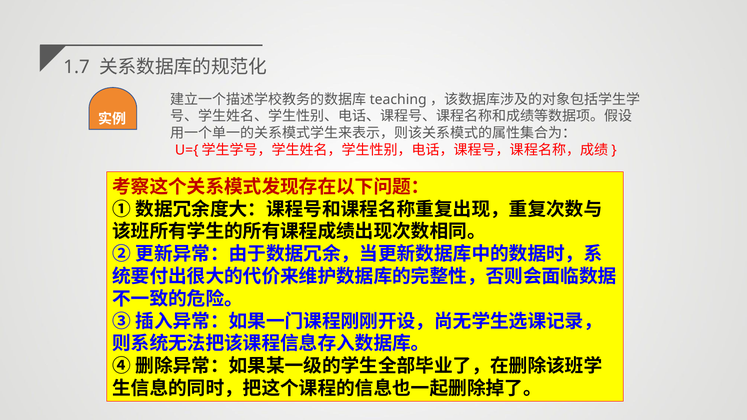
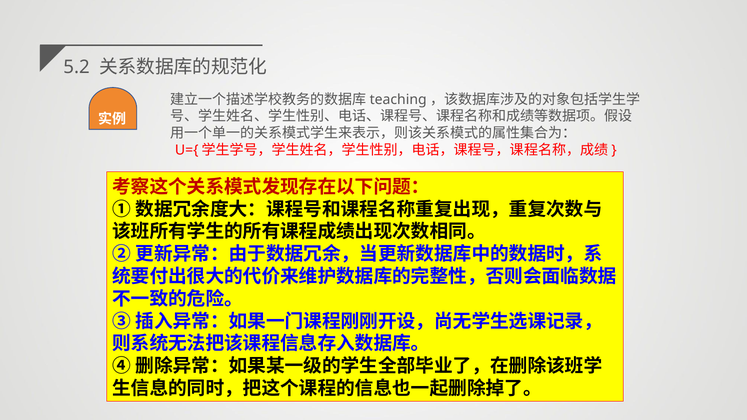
1.7: 1.7 -> 5.2
